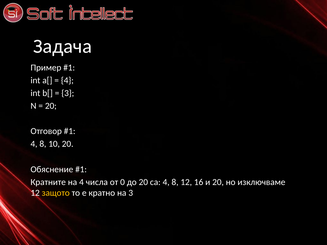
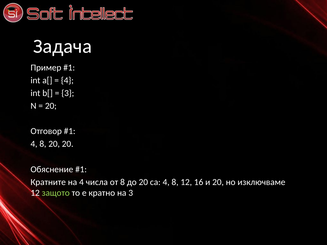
8 10: 10 -> 20
от 0: 0 -> 8
защото colour: yellow -> light green
